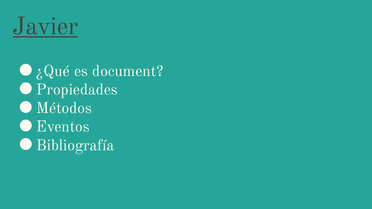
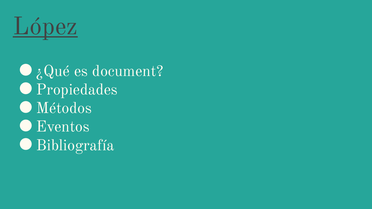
Javier: Javier -> López
